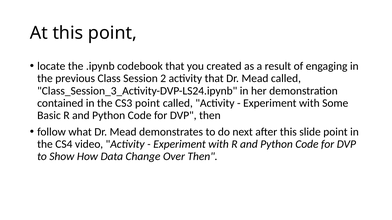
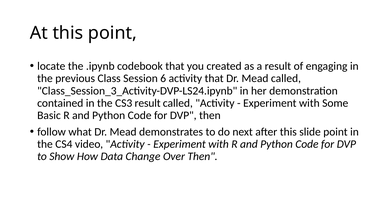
2: 2 -> 6
CS3 point: point -> result
